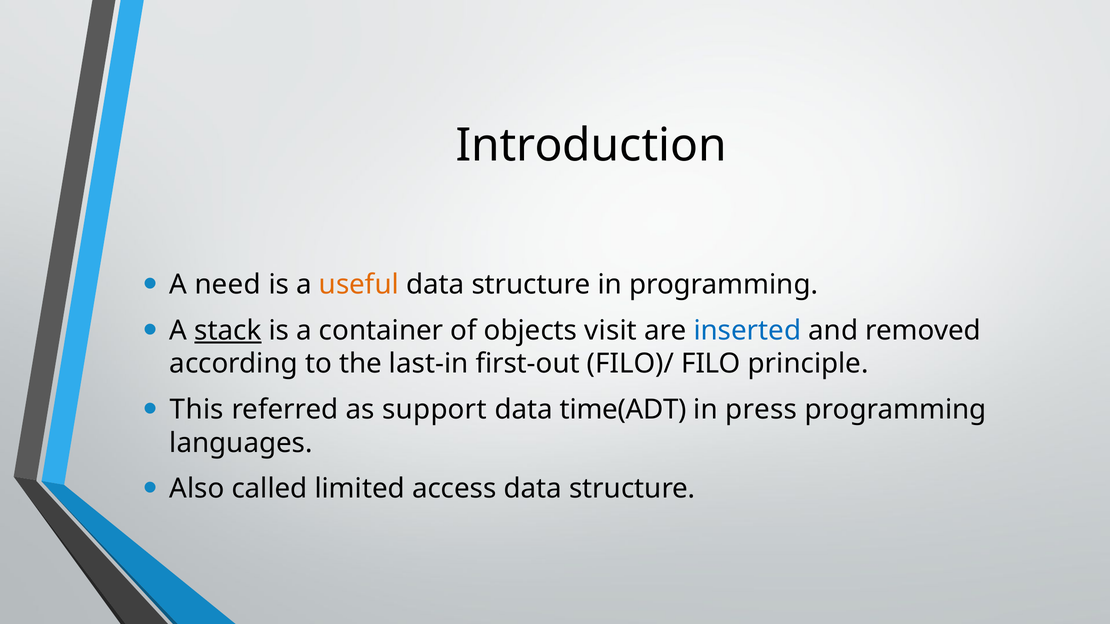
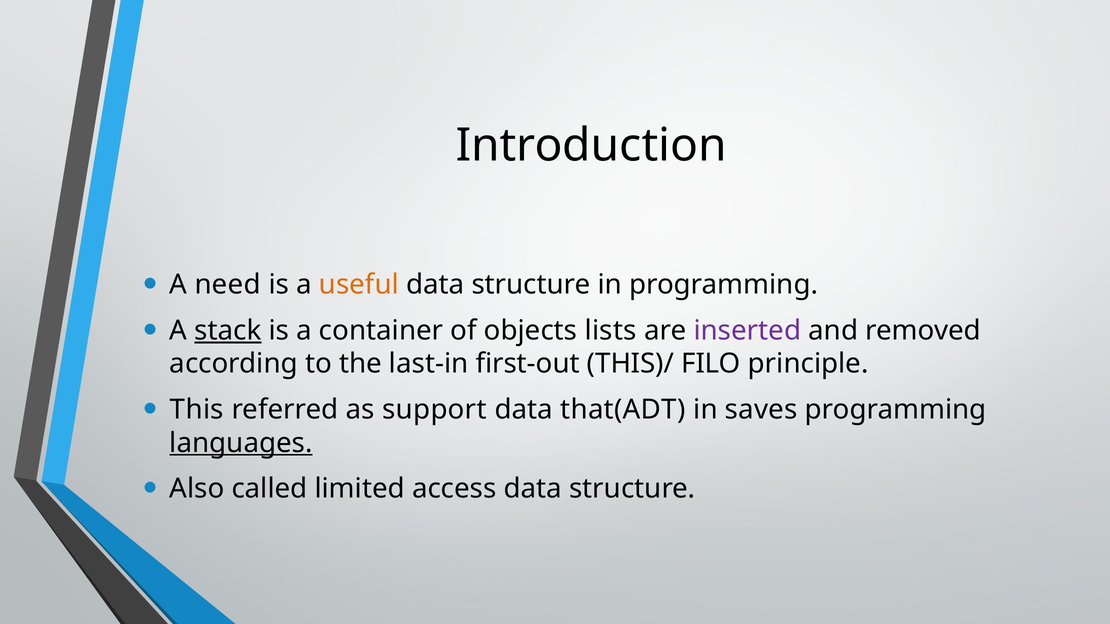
visit: visit -> lists
inserted colour: blue -> purple
FILO)/: FILO)/ -> THIS)/
time(ADT: time(ADT -> that(ADT
press: press -> saves
languages underline: none -> present
